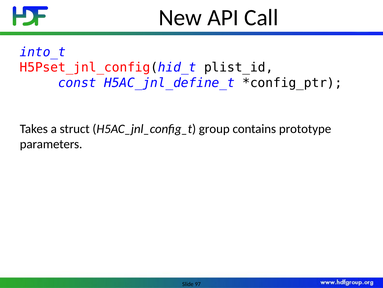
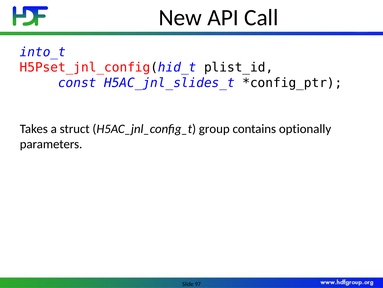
H5AC_jnl_define_t: H5AC_jnl_define_t -> H5AC_jnl_slides_t
prototype: prototype -> optionally
